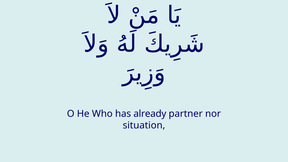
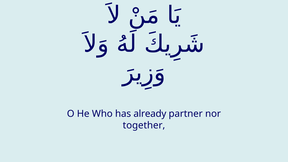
situation: situation -> together
